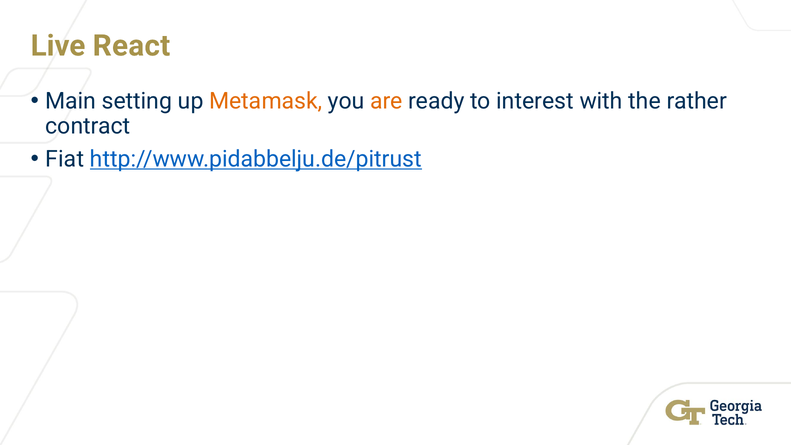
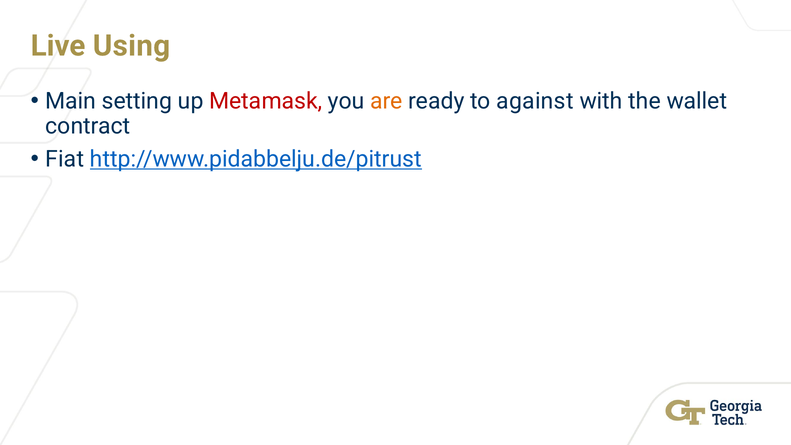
React: React -> Using
Metamask colour: orange -> red
interest: interest -> against
rather: rather -> wallet
